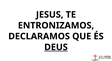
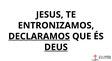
DECLARAMOS underline: none -> present
